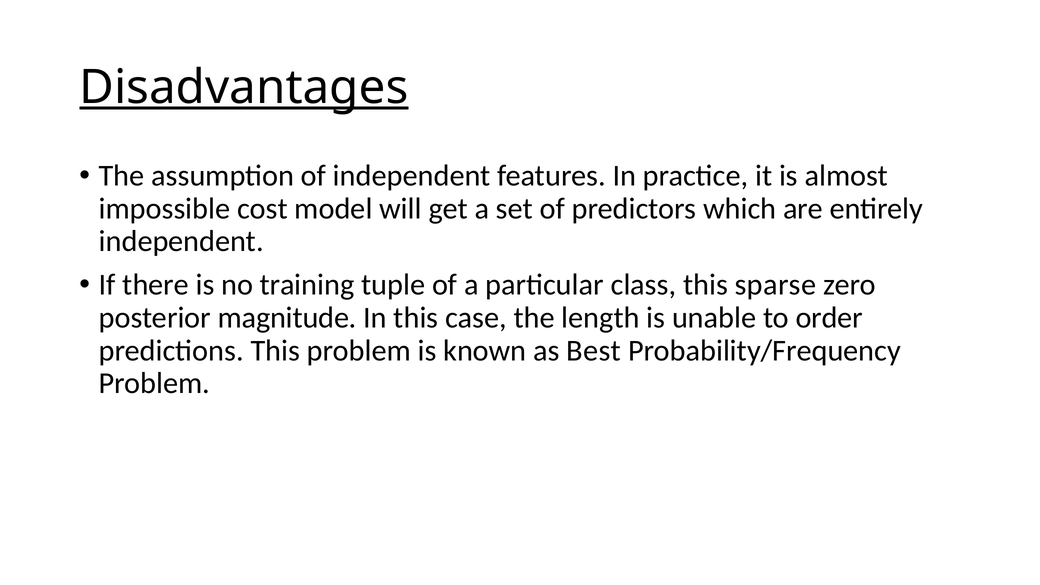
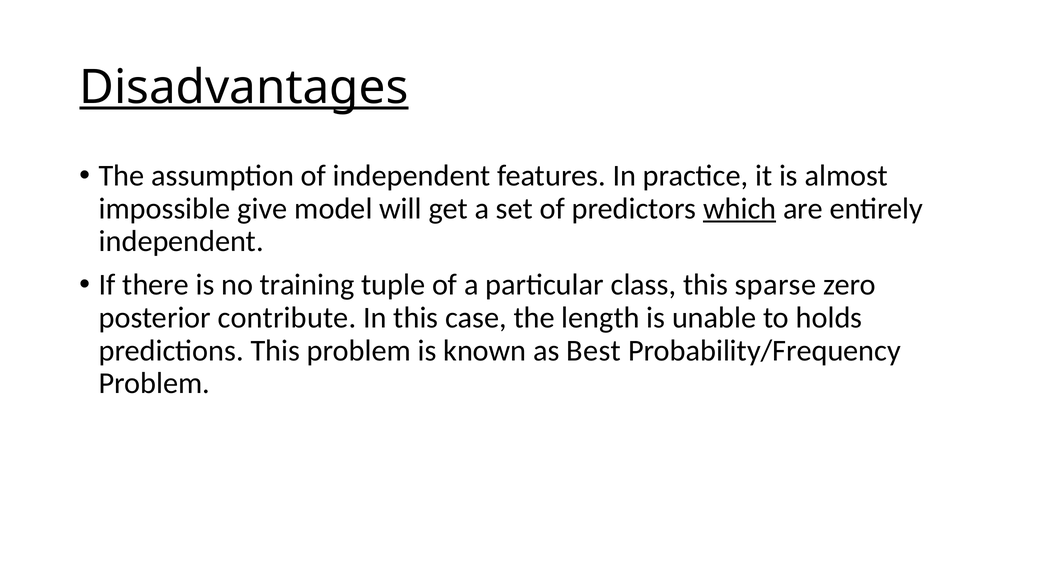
cost: cost -> give
which underline: none -> present
magnitude: magnitude -> contribute
order: order -> holds
